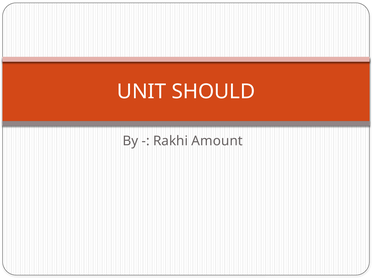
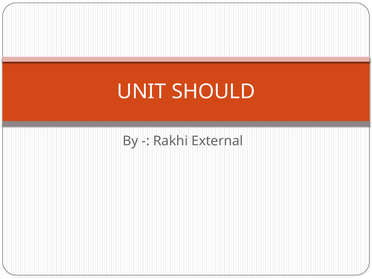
Amount: Amount -> External
